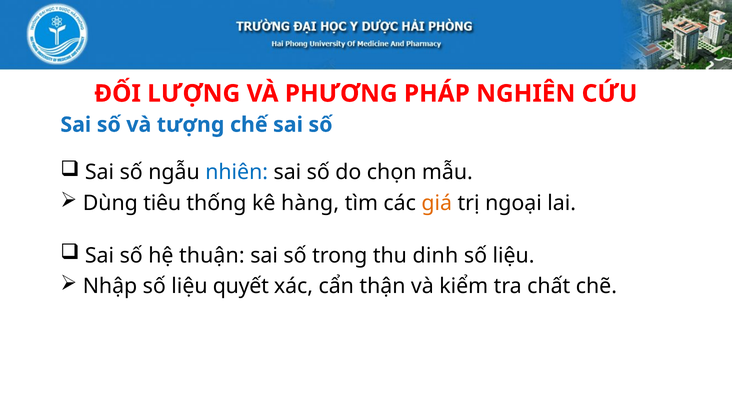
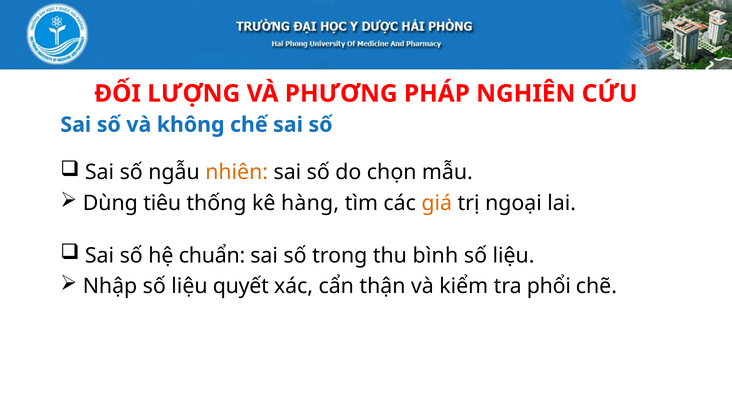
tượng: tượng -> không
nhiên colour: blue -> orange
thuận: thuận -> chuẩn
dinh: dinh -> bình
chất: chất -> phổi
